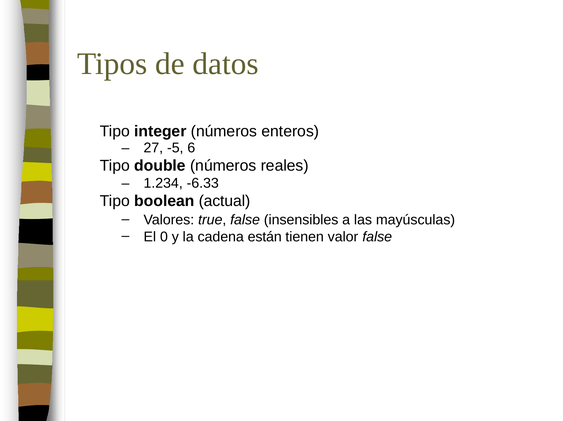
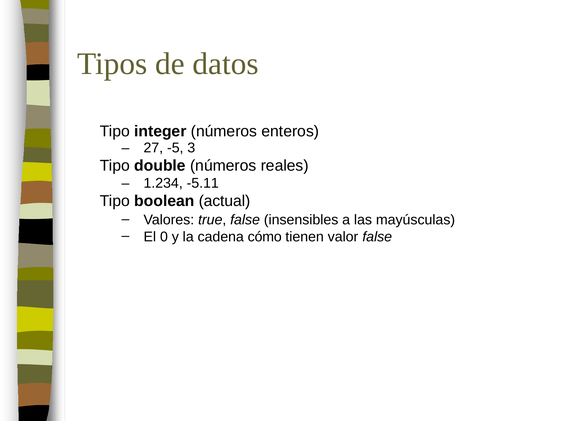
6: 6 -> 3
-6.33: -6.33 -> -5.11
están: están -> cómo
